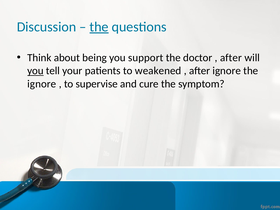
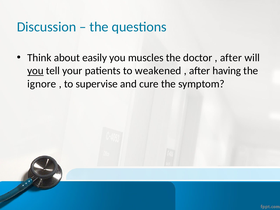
the at (99, 27) underline: present -> none
being: being -> easily
support: support -> muscles
after ignore: ignore -> having
